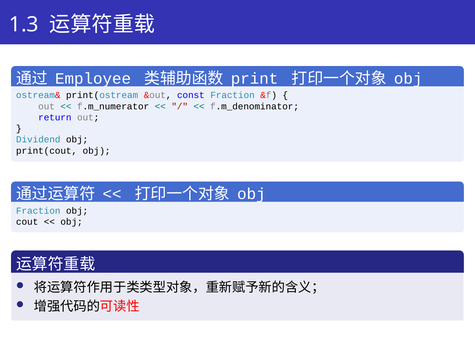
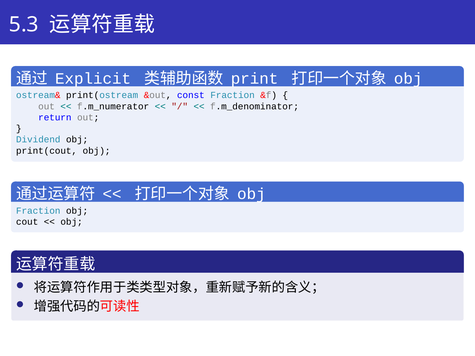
1.3: 1.3 -> 5.3
Employee: Employee -> Explicit
